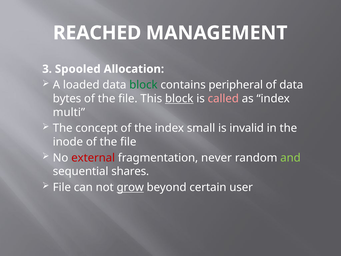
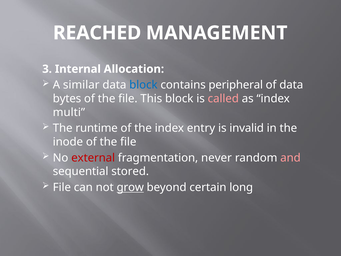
Spooled: Spooled -> Internal
loaded: loaded -> similar
block at (143, 85) colour: green -> blue
block at (179, 99) underline: present -> none
concept: concept -> runtime
small: small -> entry
and colour: light green -> pink
shares: shares -> stored
user: user -> long
